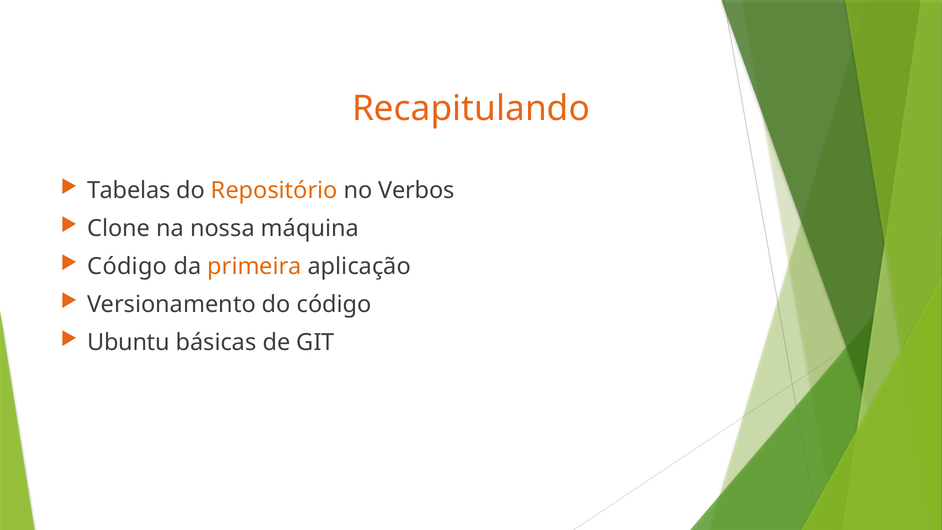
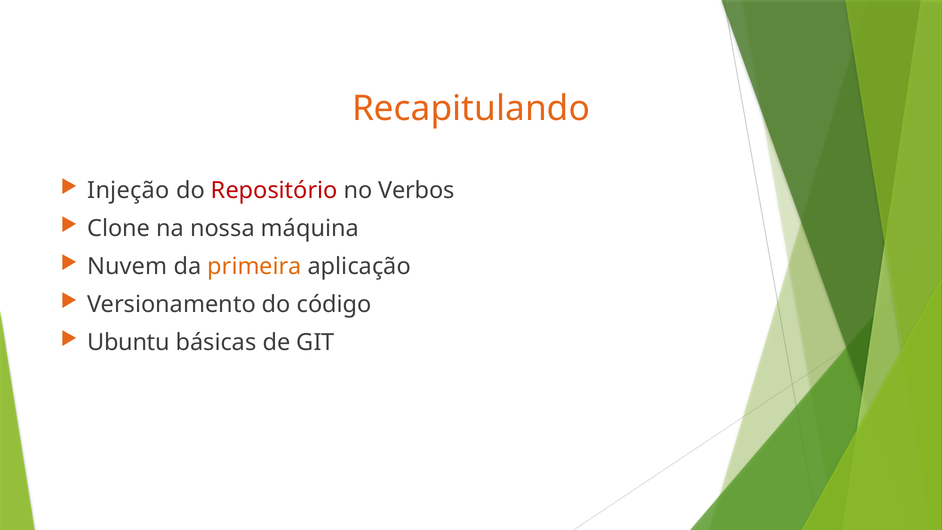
Tabelas: Tabelas -> Injeção
Repositório colour: orange -> red
Código at (127, 266): Código -> Nuvem
